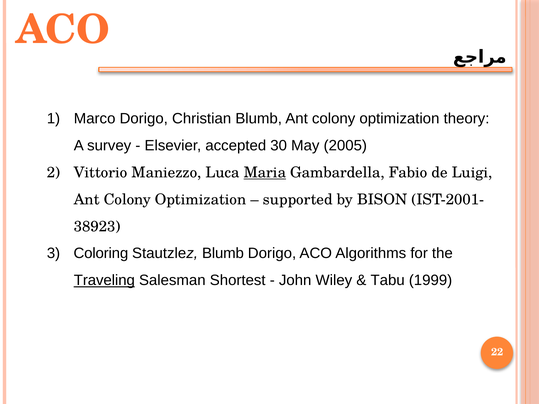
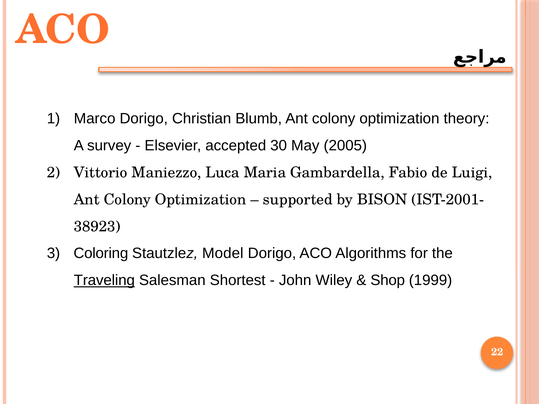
Maria underline: present -> none
Stautzlez Blumb: Blumb -> Model
Tabu: Tabu -> Shop
